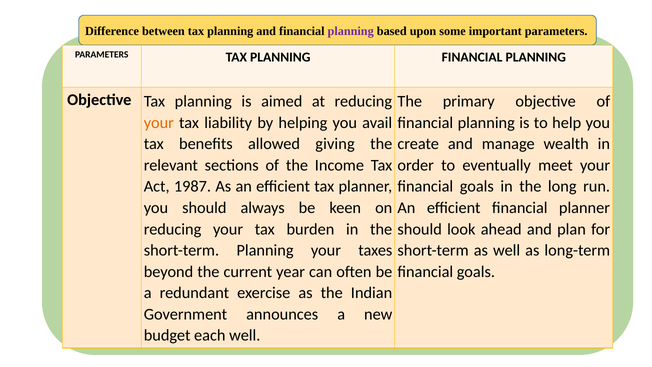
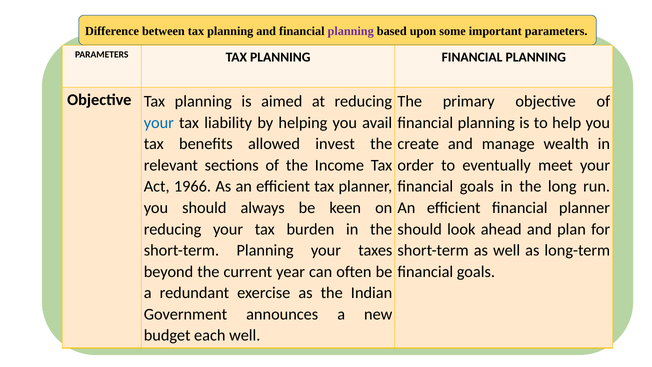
your at (159, 123) colour: orange -> blue
giving: giving -> invest
1987: 1987 -> 1966
